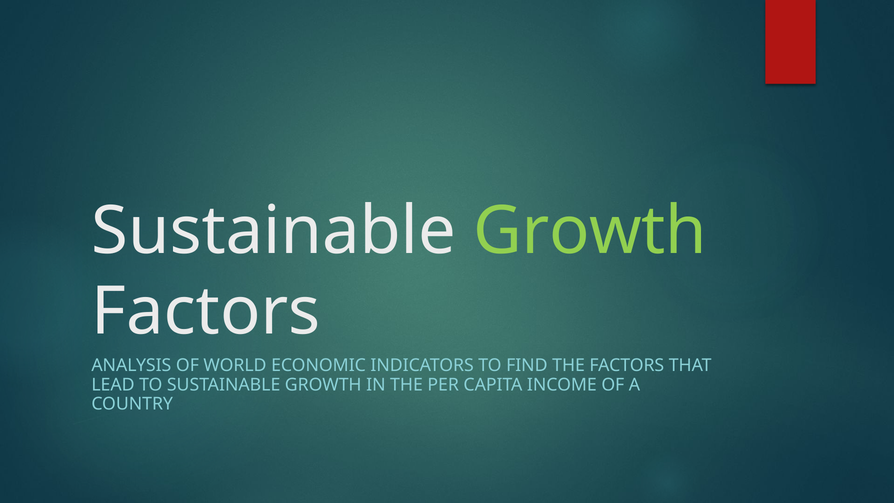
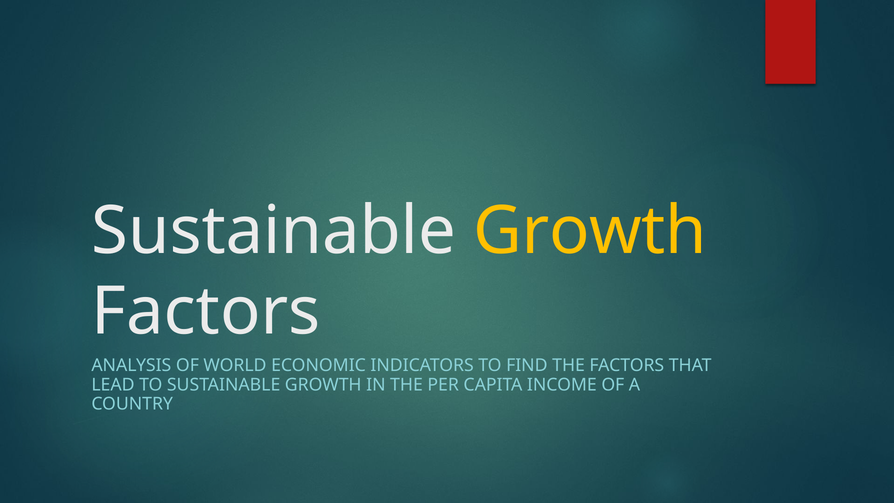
Growth at (590, 231) colour: light green -> yellow
